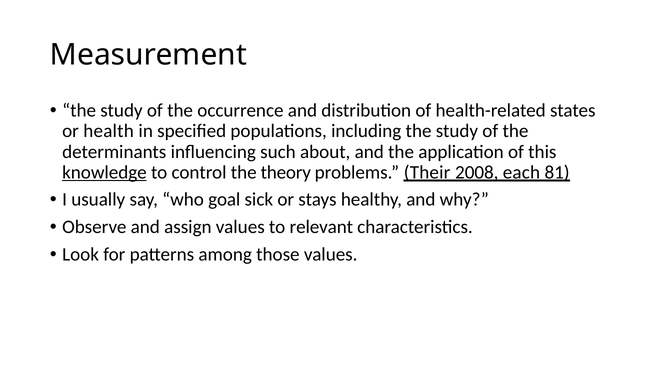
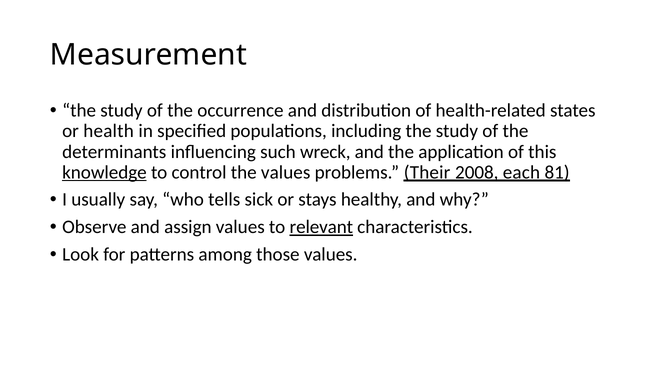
about: about -> wreck
the theory: theory -> values
goal: goal -> tells
relevant underline: none -> present
